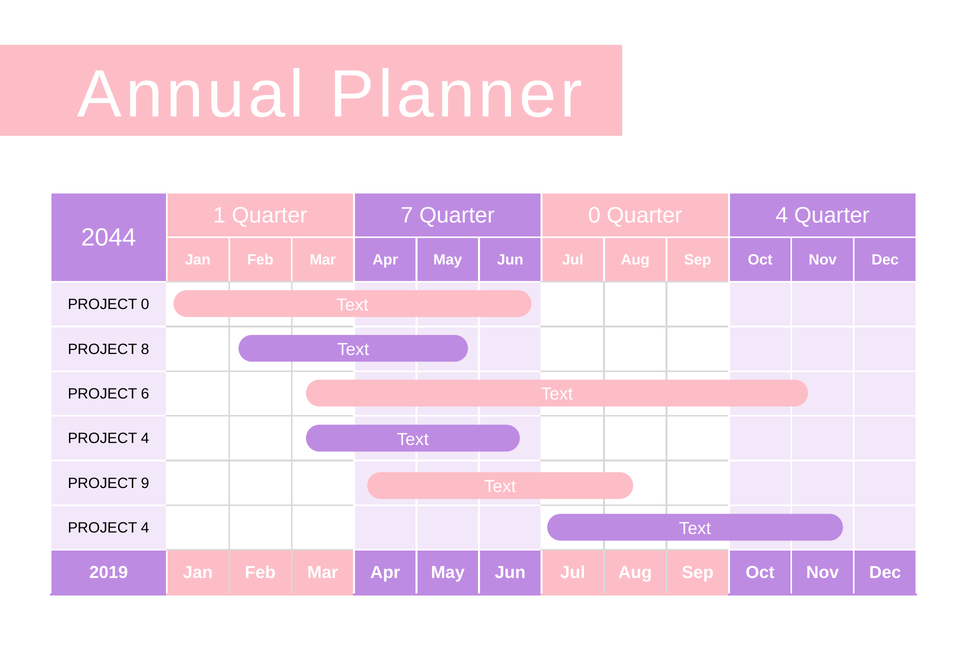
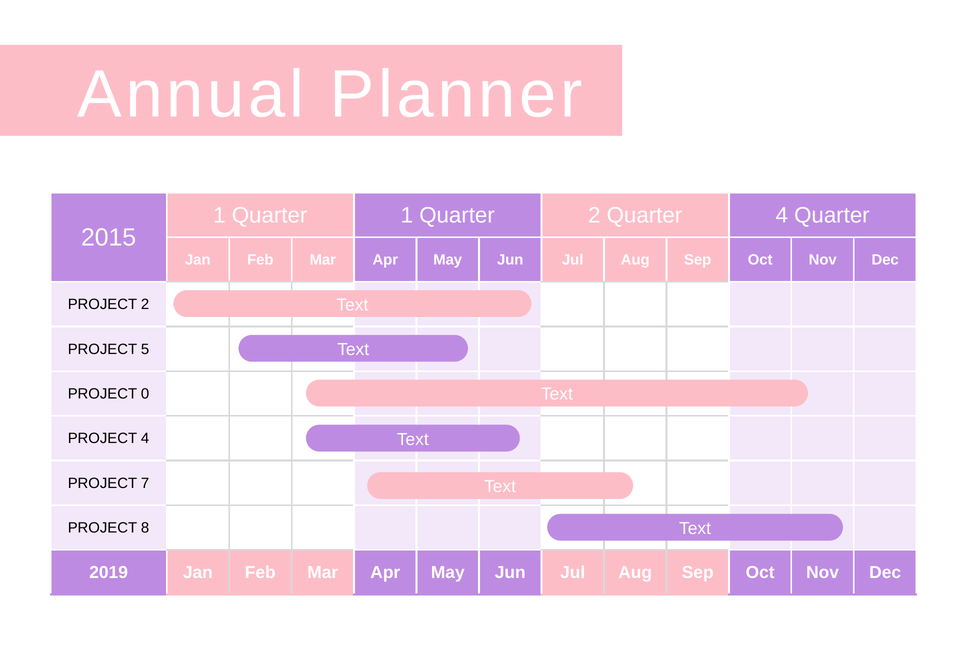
Quarter 7: 7 -> 1
Quarter 0: 0 -> 2
2044: 2044 -> 2015
PROJECT 0: 0 -> 2
8: 8 -> 5
6: 6 -> 0
9: 9 -> 7
4 at (145, 527): 4 -> 8
